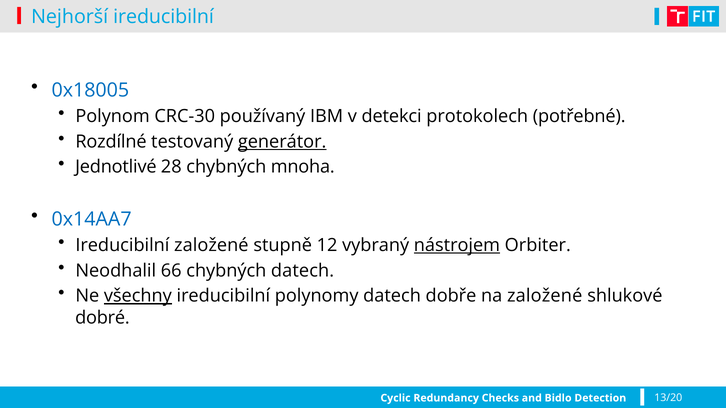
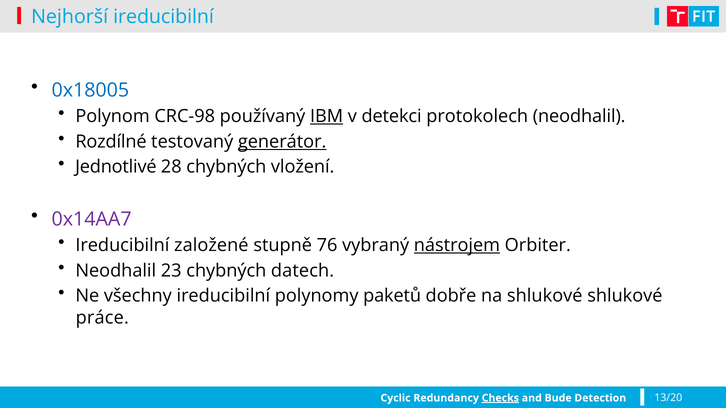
CRC-30: CRC-30 -> CRC-98
IBM underline: none -> present
protokolech potřebné: potřebné -> neodhalil
mnoha: mnoha -> vložení
0x14AA7 colour: blue -> purple
12: 12 -> 76
66: 66 -> 23
všechny underline: present -> none
polynomy datech: datech -> paketů
na založené: založené -> shlukové
dobré: dobré -> práce
Checks underline: none -> present
Bidlo: Bidlo -> Bude
